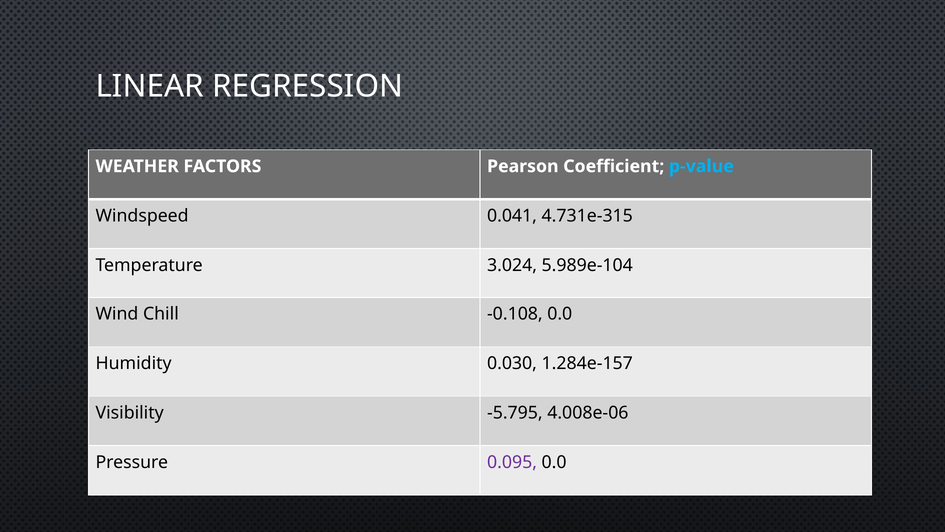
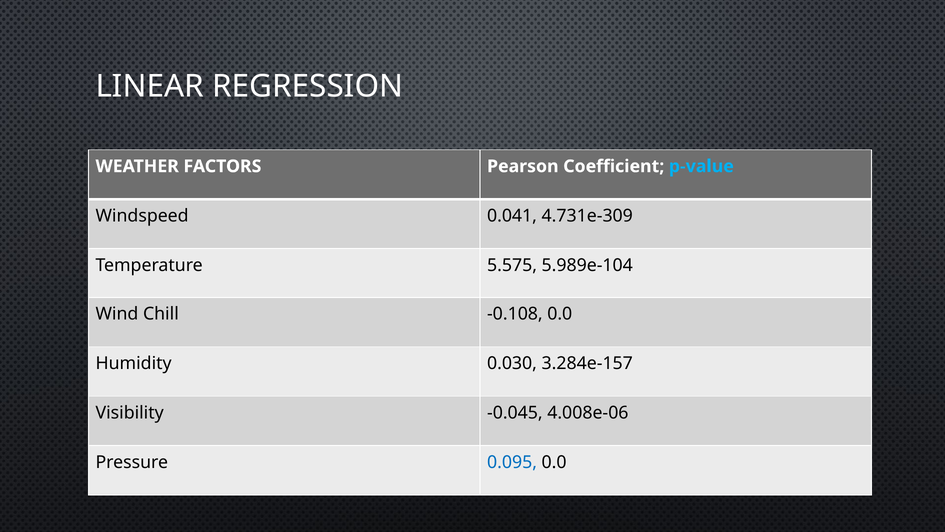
4.731e-315: 4.731e-315 -> 4.731e-309
3.024: 3.024 -> 5.575
1.284e-157: 1.284e-157 -> 3.284e-157
-5.795: -5.795 -> -0.045
0.095 colour: purple -> blue
